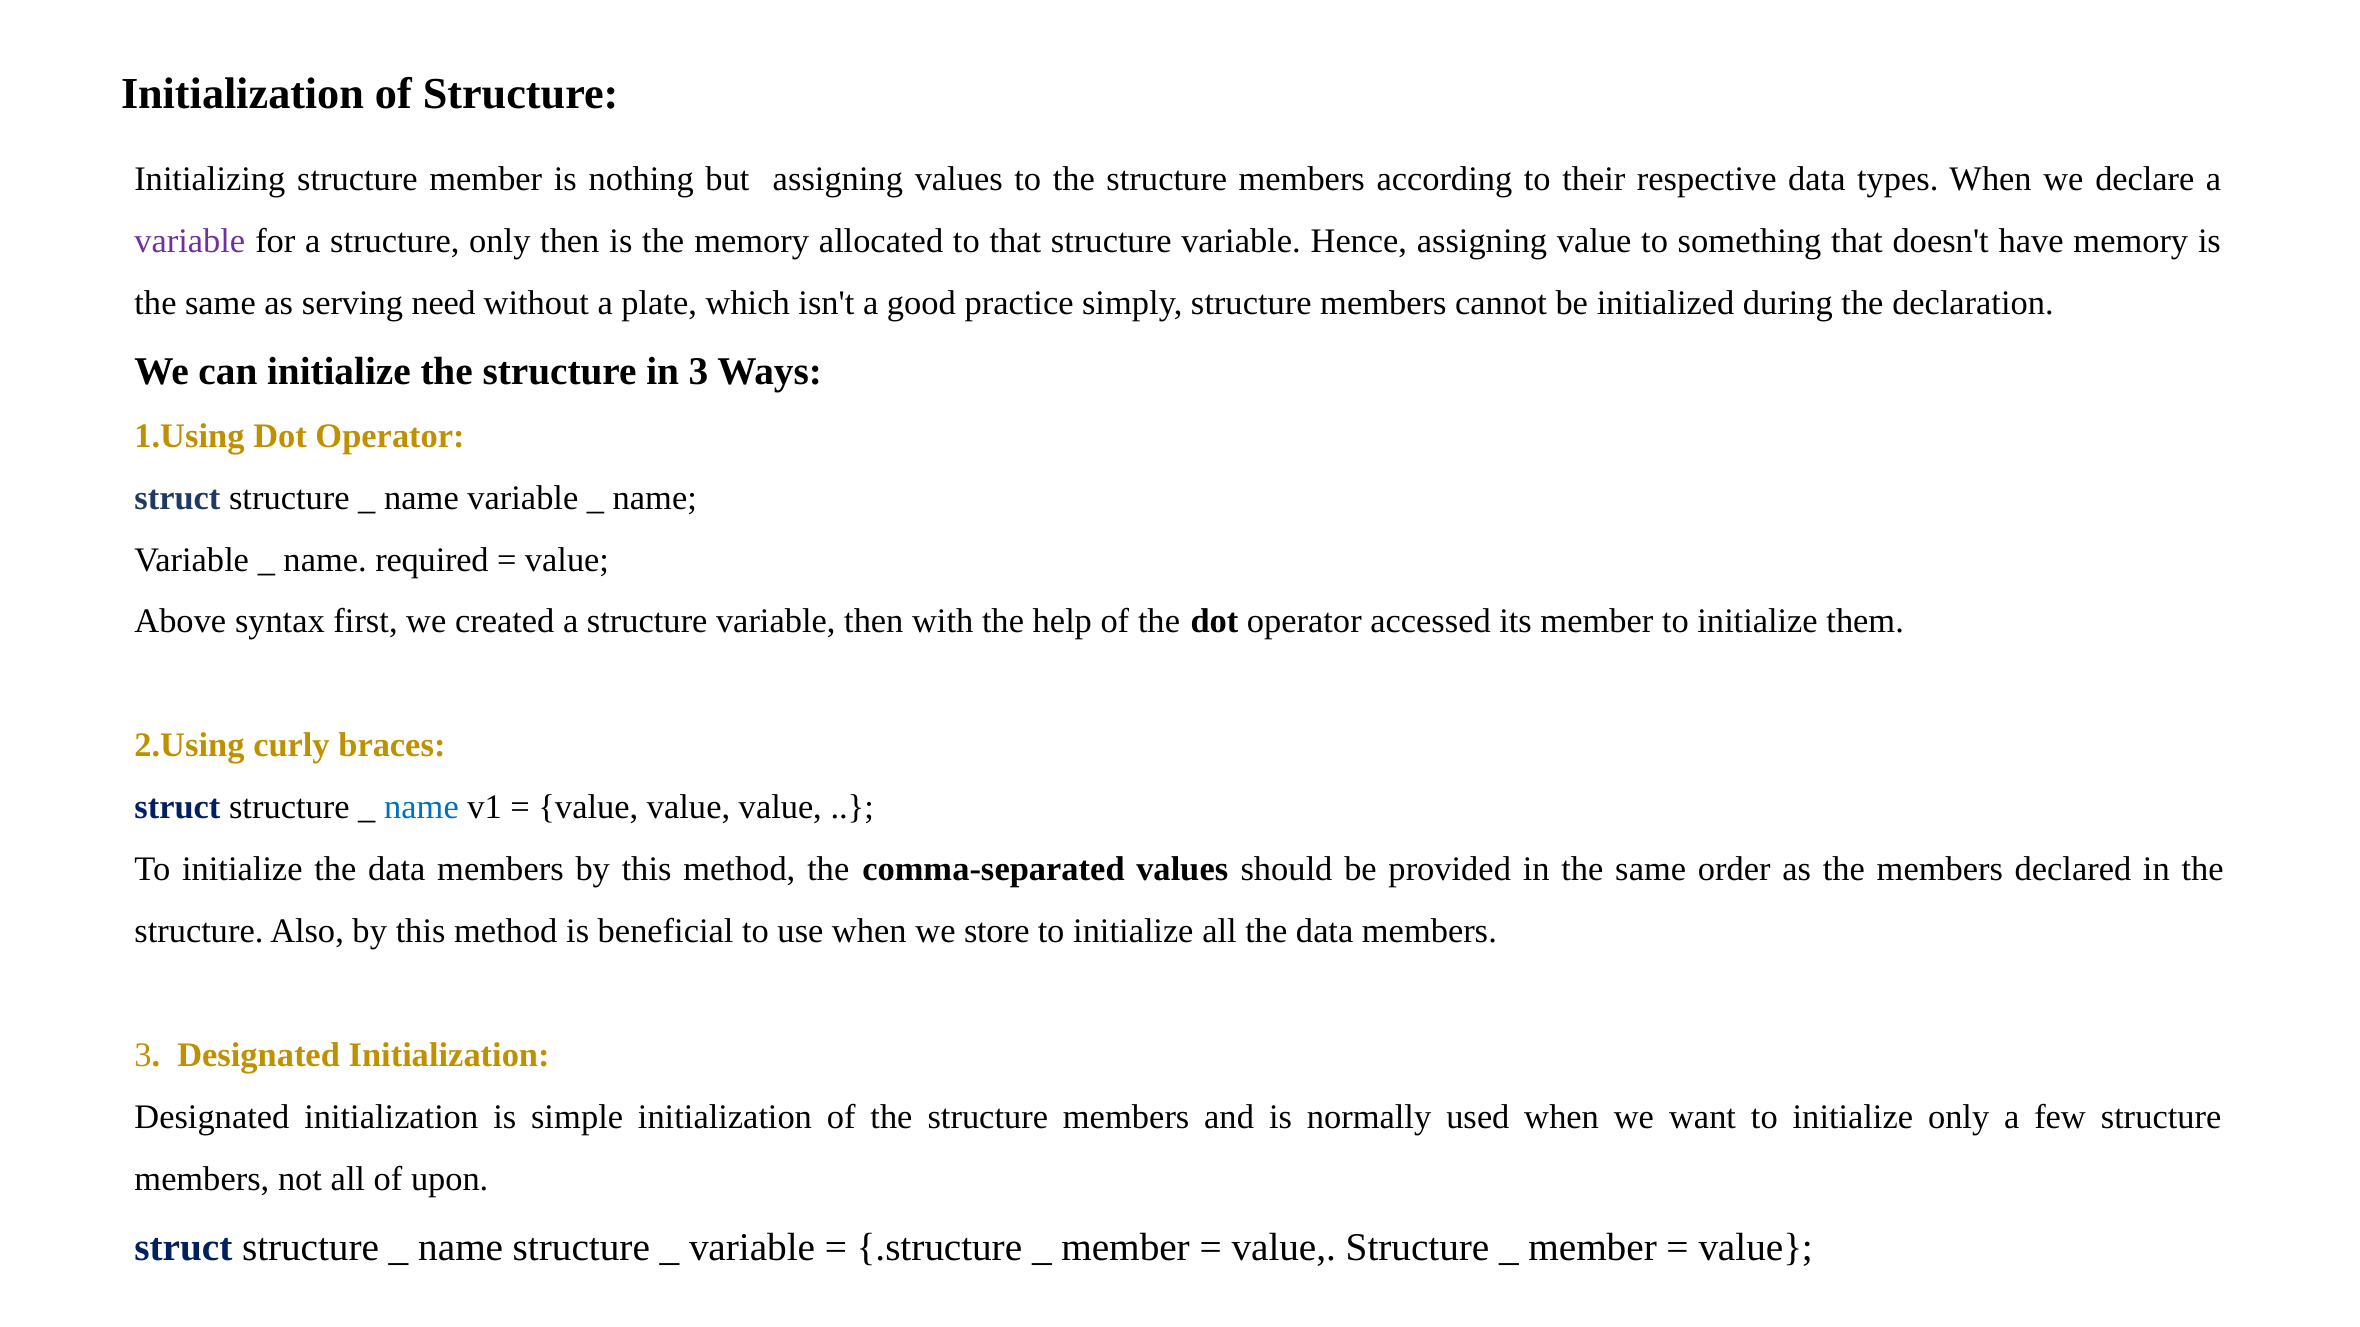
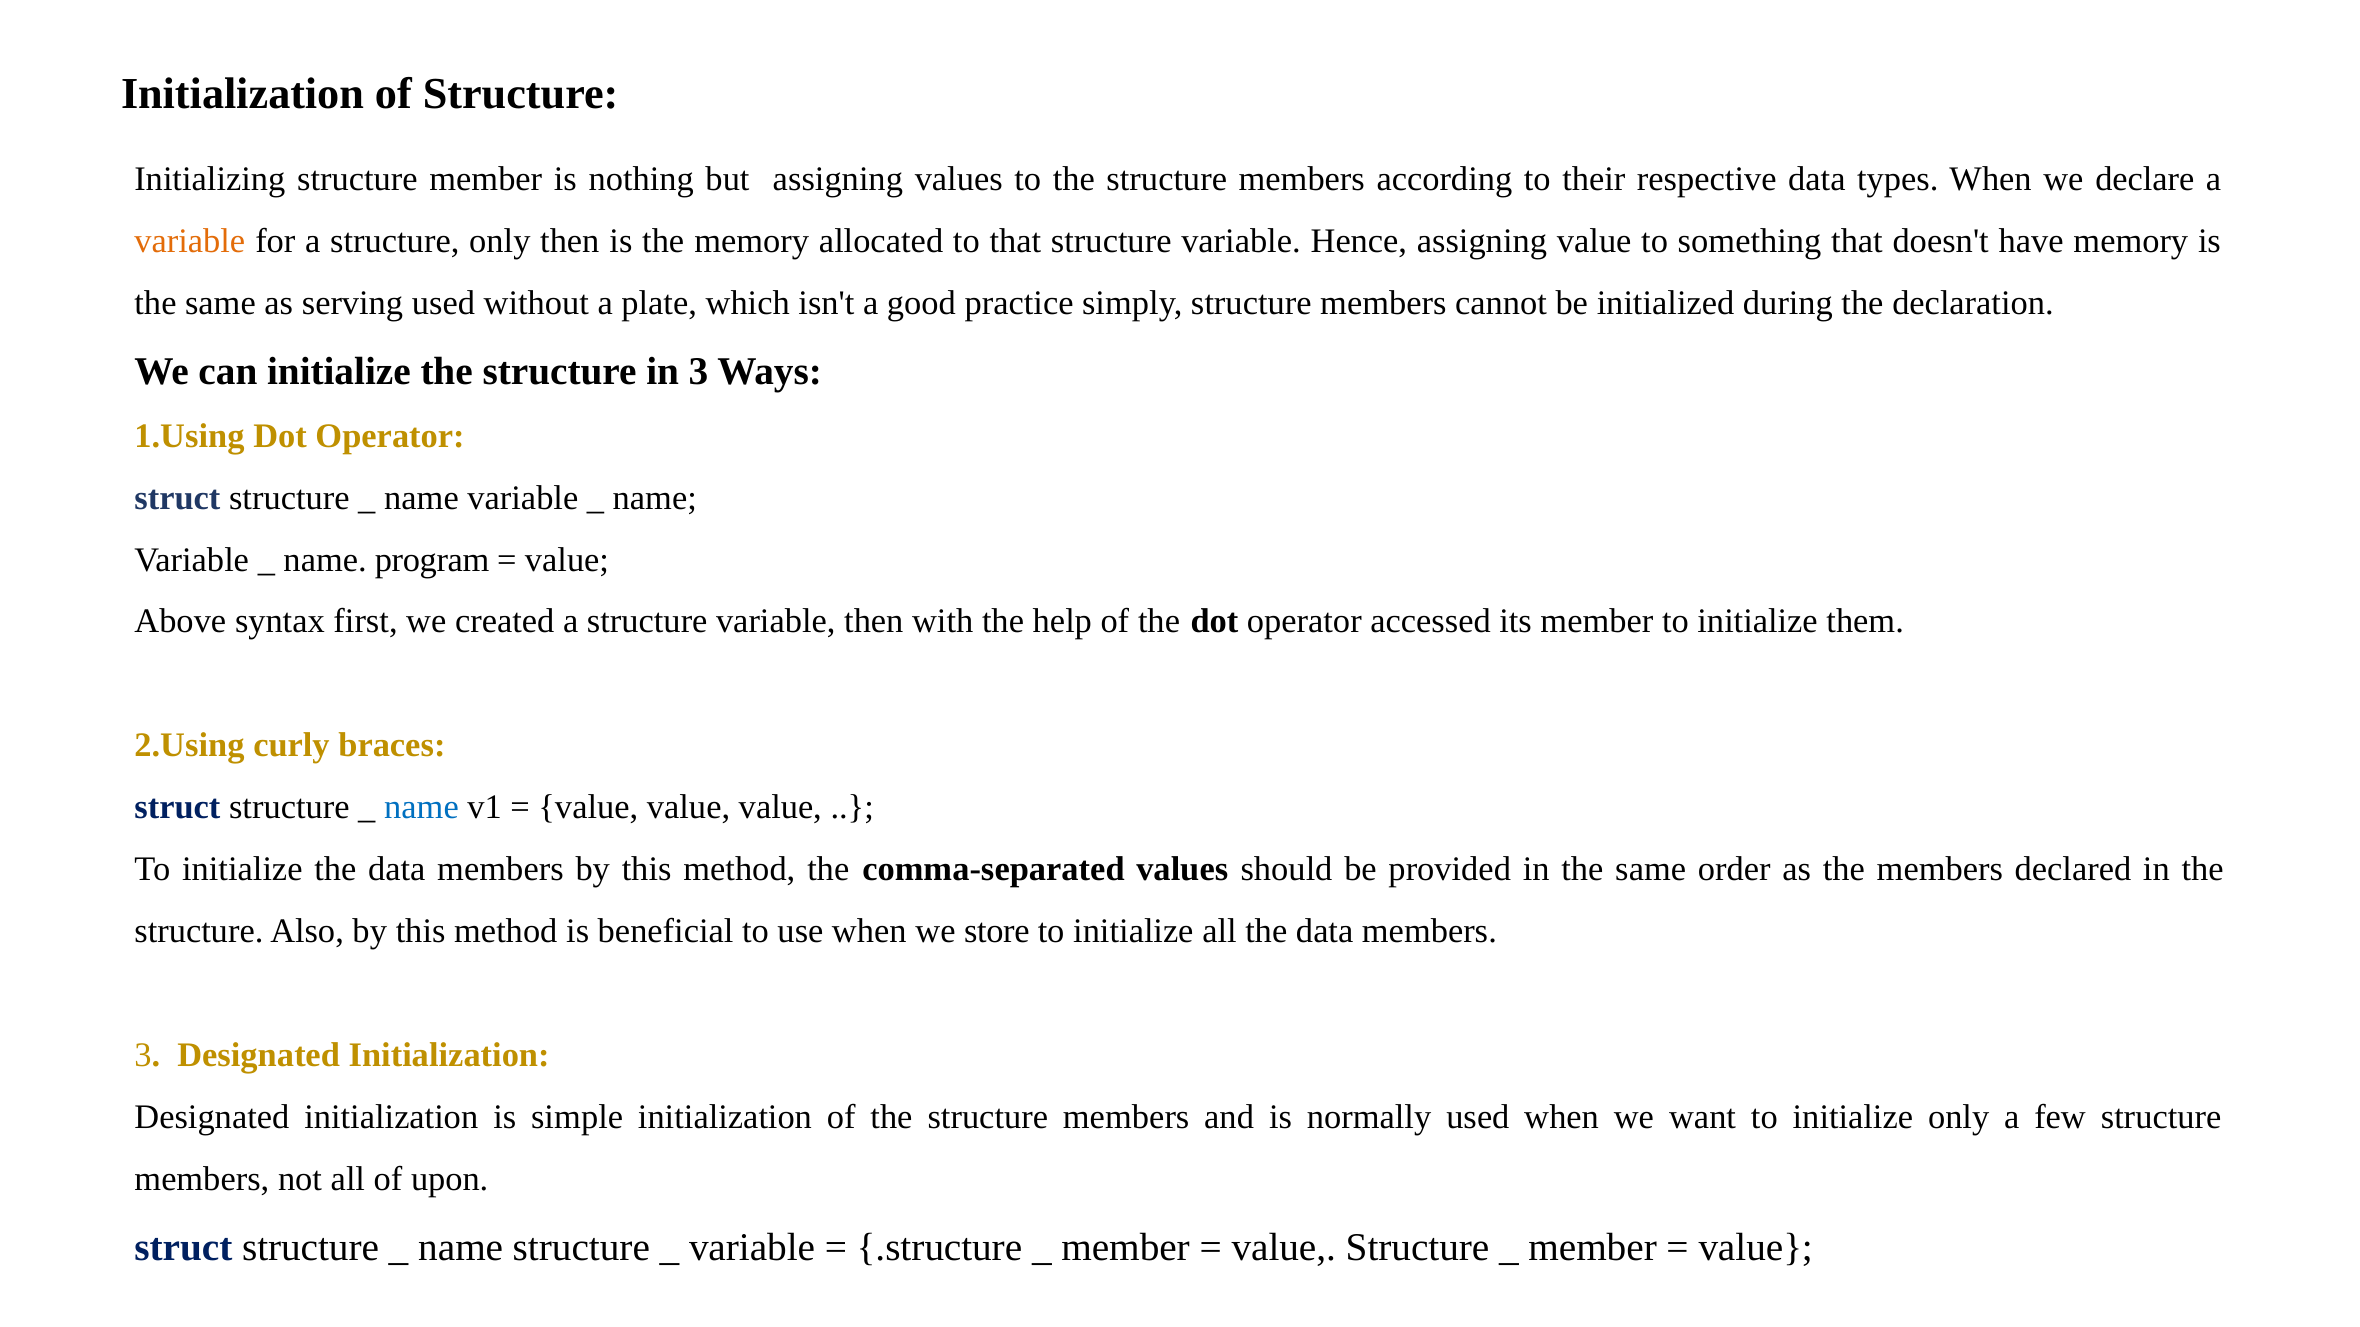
variable at (190, 241) colour: purple -> orange
serving need: need -> used
required: required -> program
